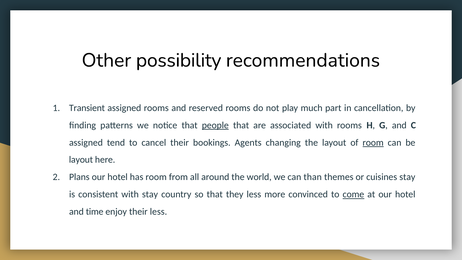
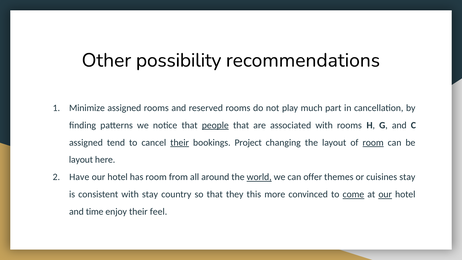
Transient: Transient -> Minimize
their at (180, 142) underline: none -> present
Agents: Agents -> Project
Plans: Plans -> Have
world underline: none -> present
than: than -> offer
they less: less -> this
our at (385, 194) underline: none -> present
their less: less -> feel
